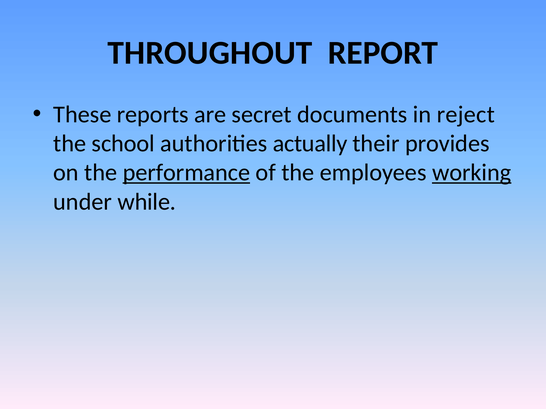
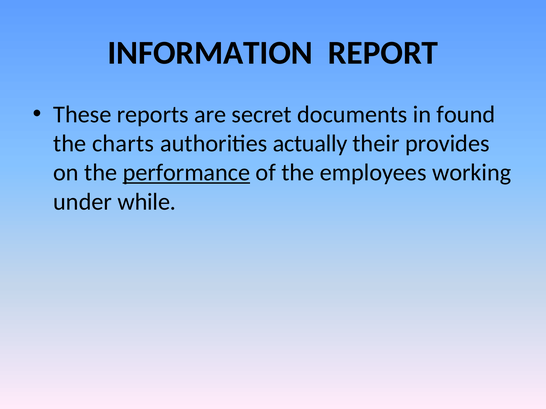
THROUGHOUT: THROUGHOUT -> INFORMATION
reject: reject -> found
school: school -> charts
working underline: present -> none
